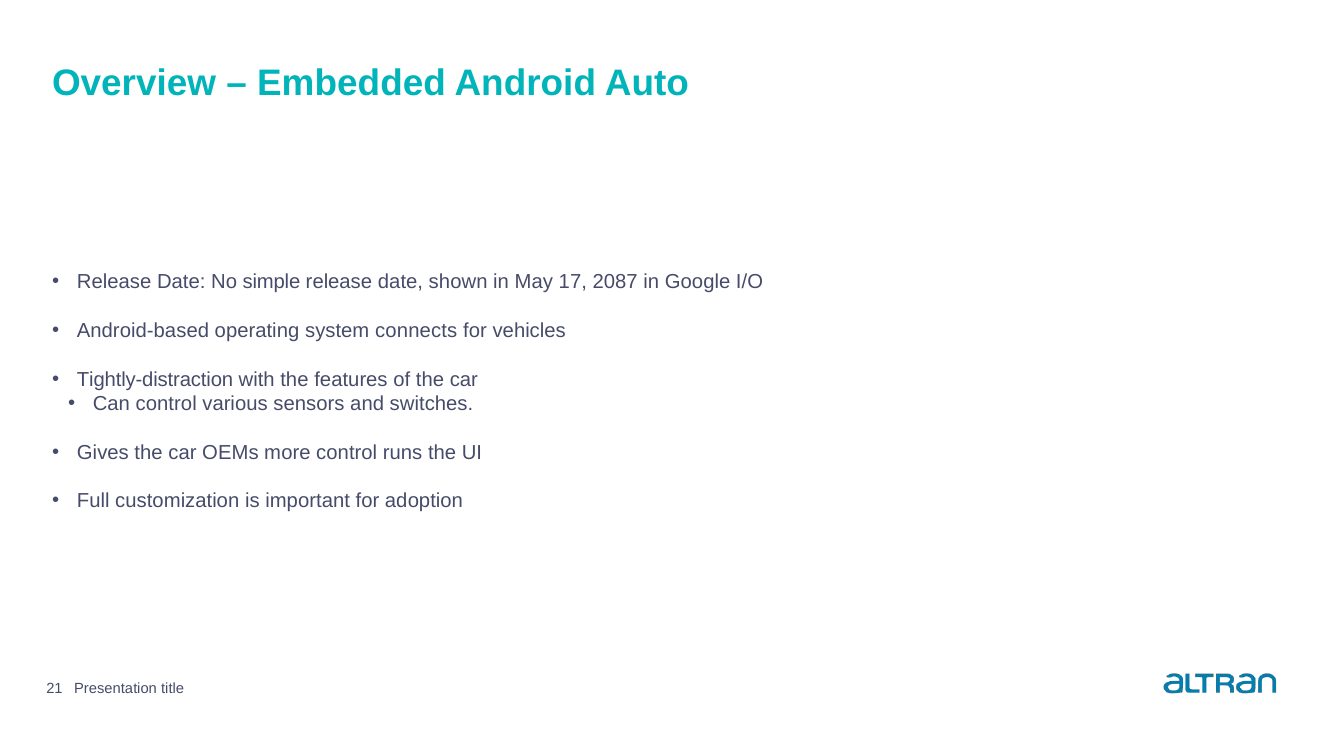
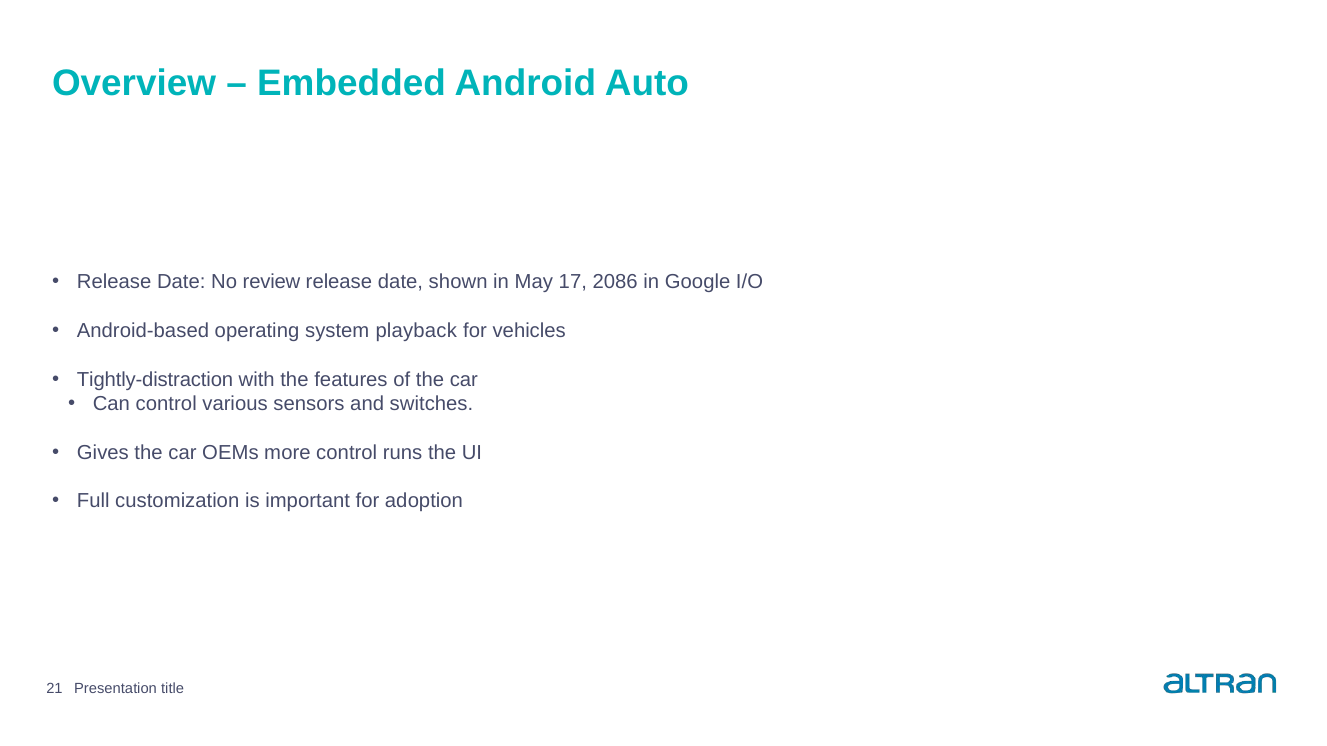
simple: simple -> review
2087: 2087 -> 2086
connects: connects -> playback
